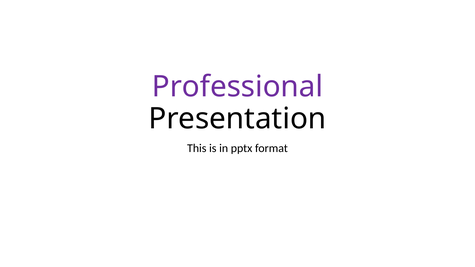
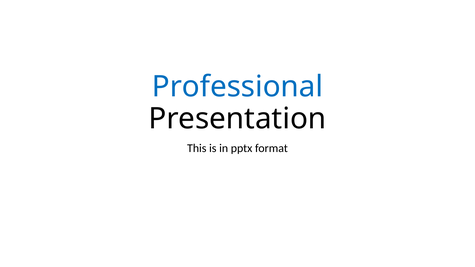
Professional colour: purple -> blue
